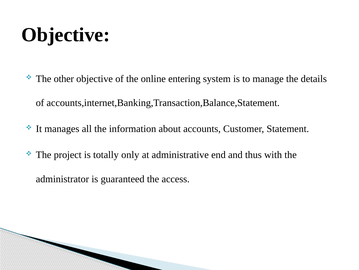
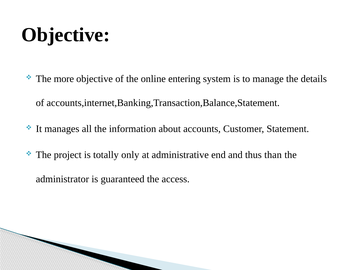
other: other -> more
with: with -> than
